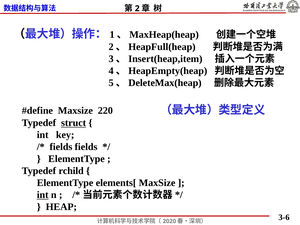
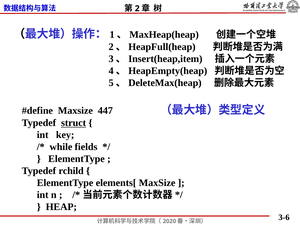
220: 220 -> 447
fields at (61, 147): fields -> while
int at (43, 195) underline: present -> none
